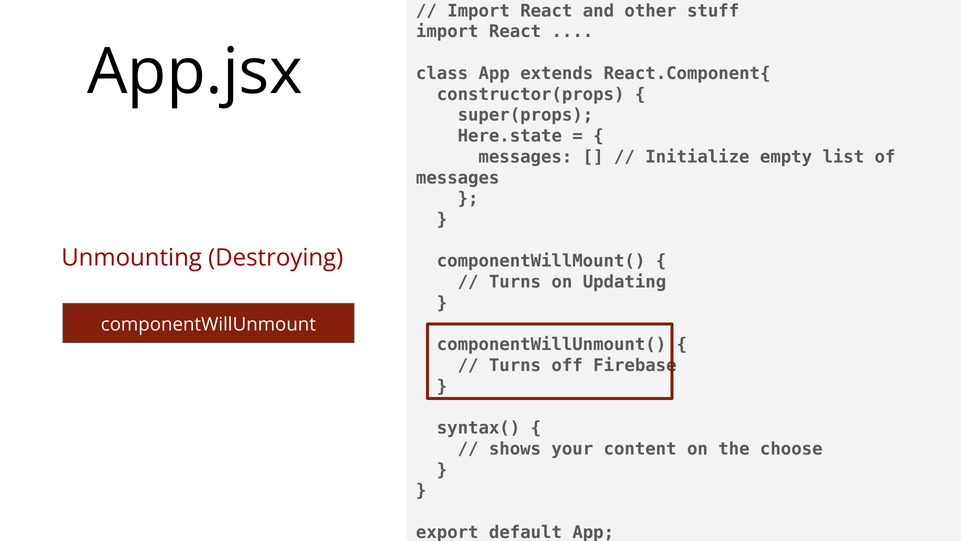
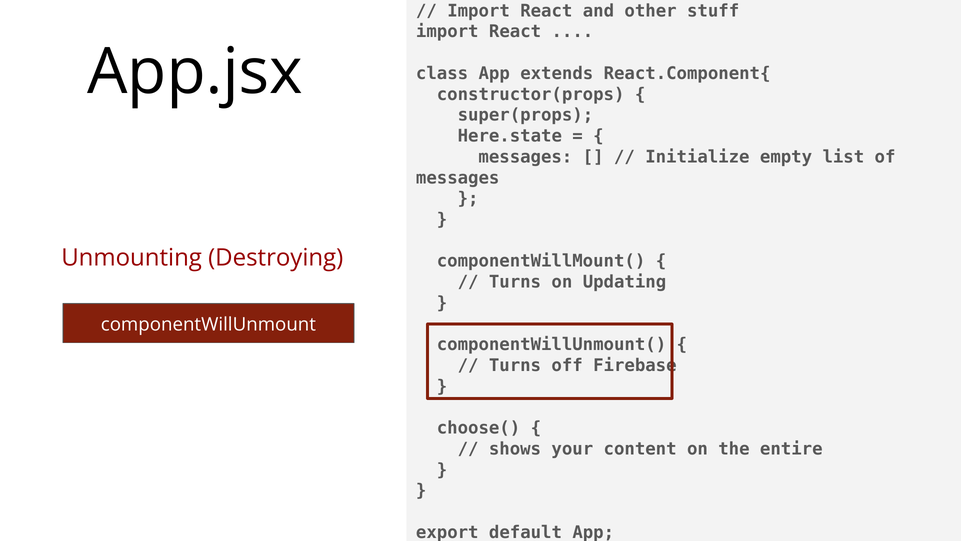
syntax(: syntax( -> choose(
choose: choose -> entire
